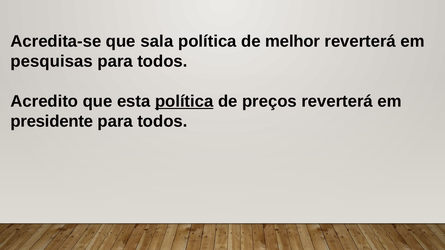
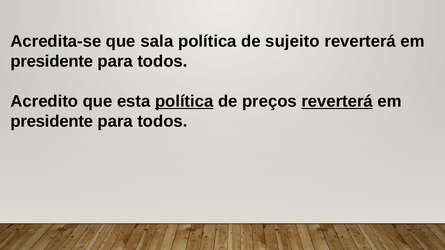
melhor: melhor -> sujeito
pesquisas at (52, 62): pesquisas -> presidente
reverterá at (337, 102) underline: none -> present
